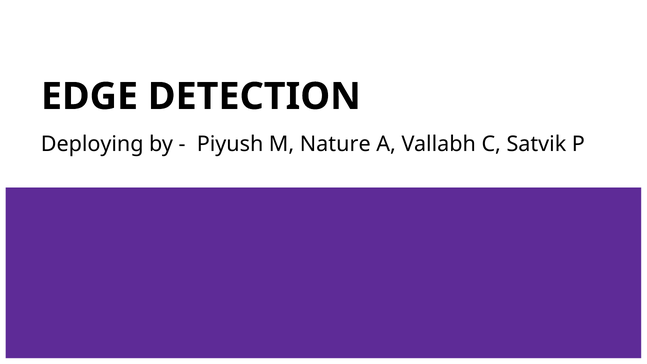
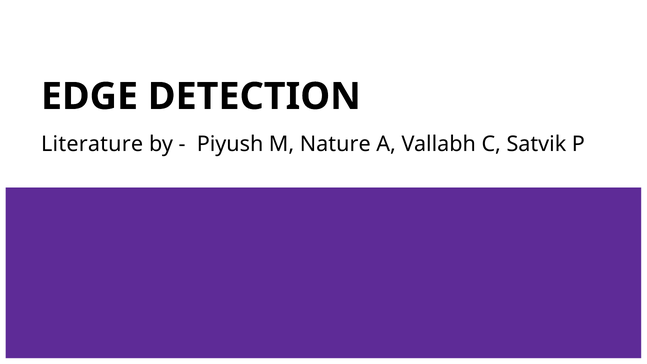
Deploying: Deploying -> Literature
